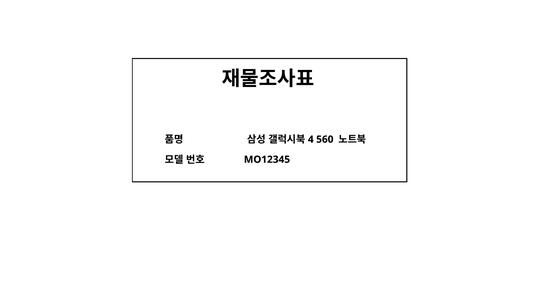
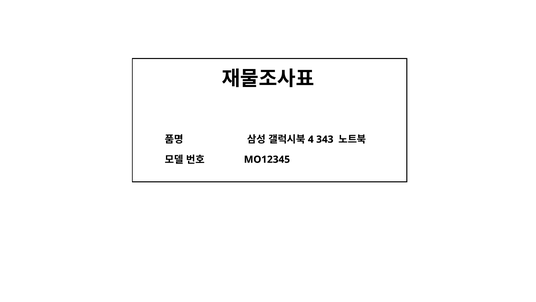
560: 560 -> 343
